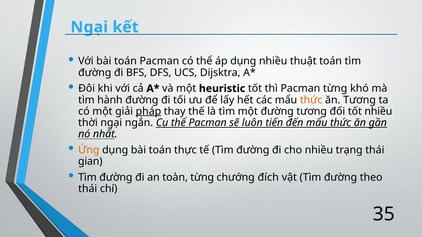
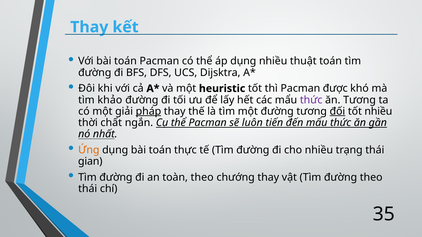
Ngại at (89, 27): Ngại -> Thay
Pacman từng: từng -> được
hành: hành -> khảo
thức at (311, 100) colour: orange -> purple
đối underline: none -> present
thời ngại: ngại -> chất
toàn từng: từng -> theo
chướng đích: đích -> thay
